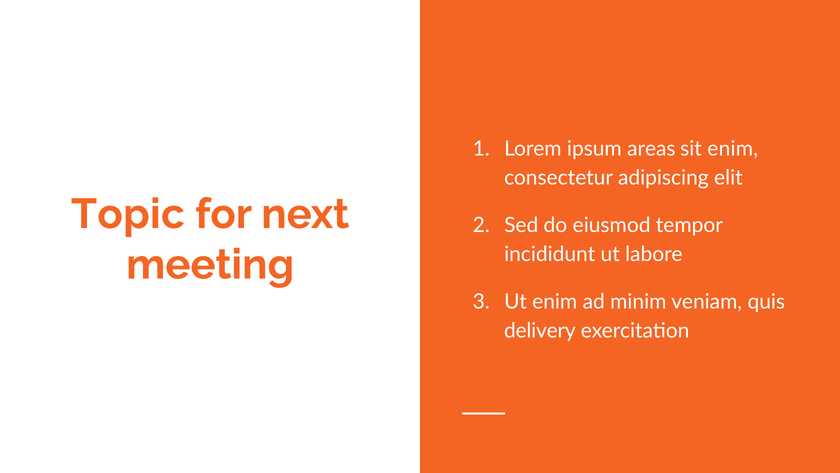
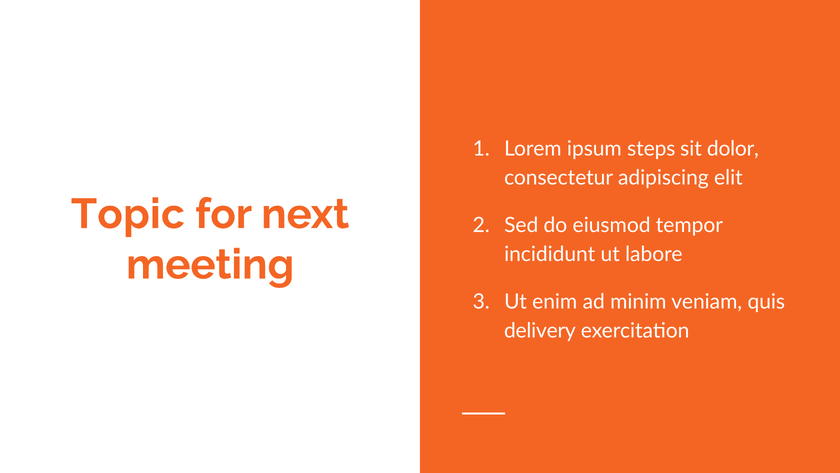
areas: areas -> steps
sit enim: enim -> dolor
